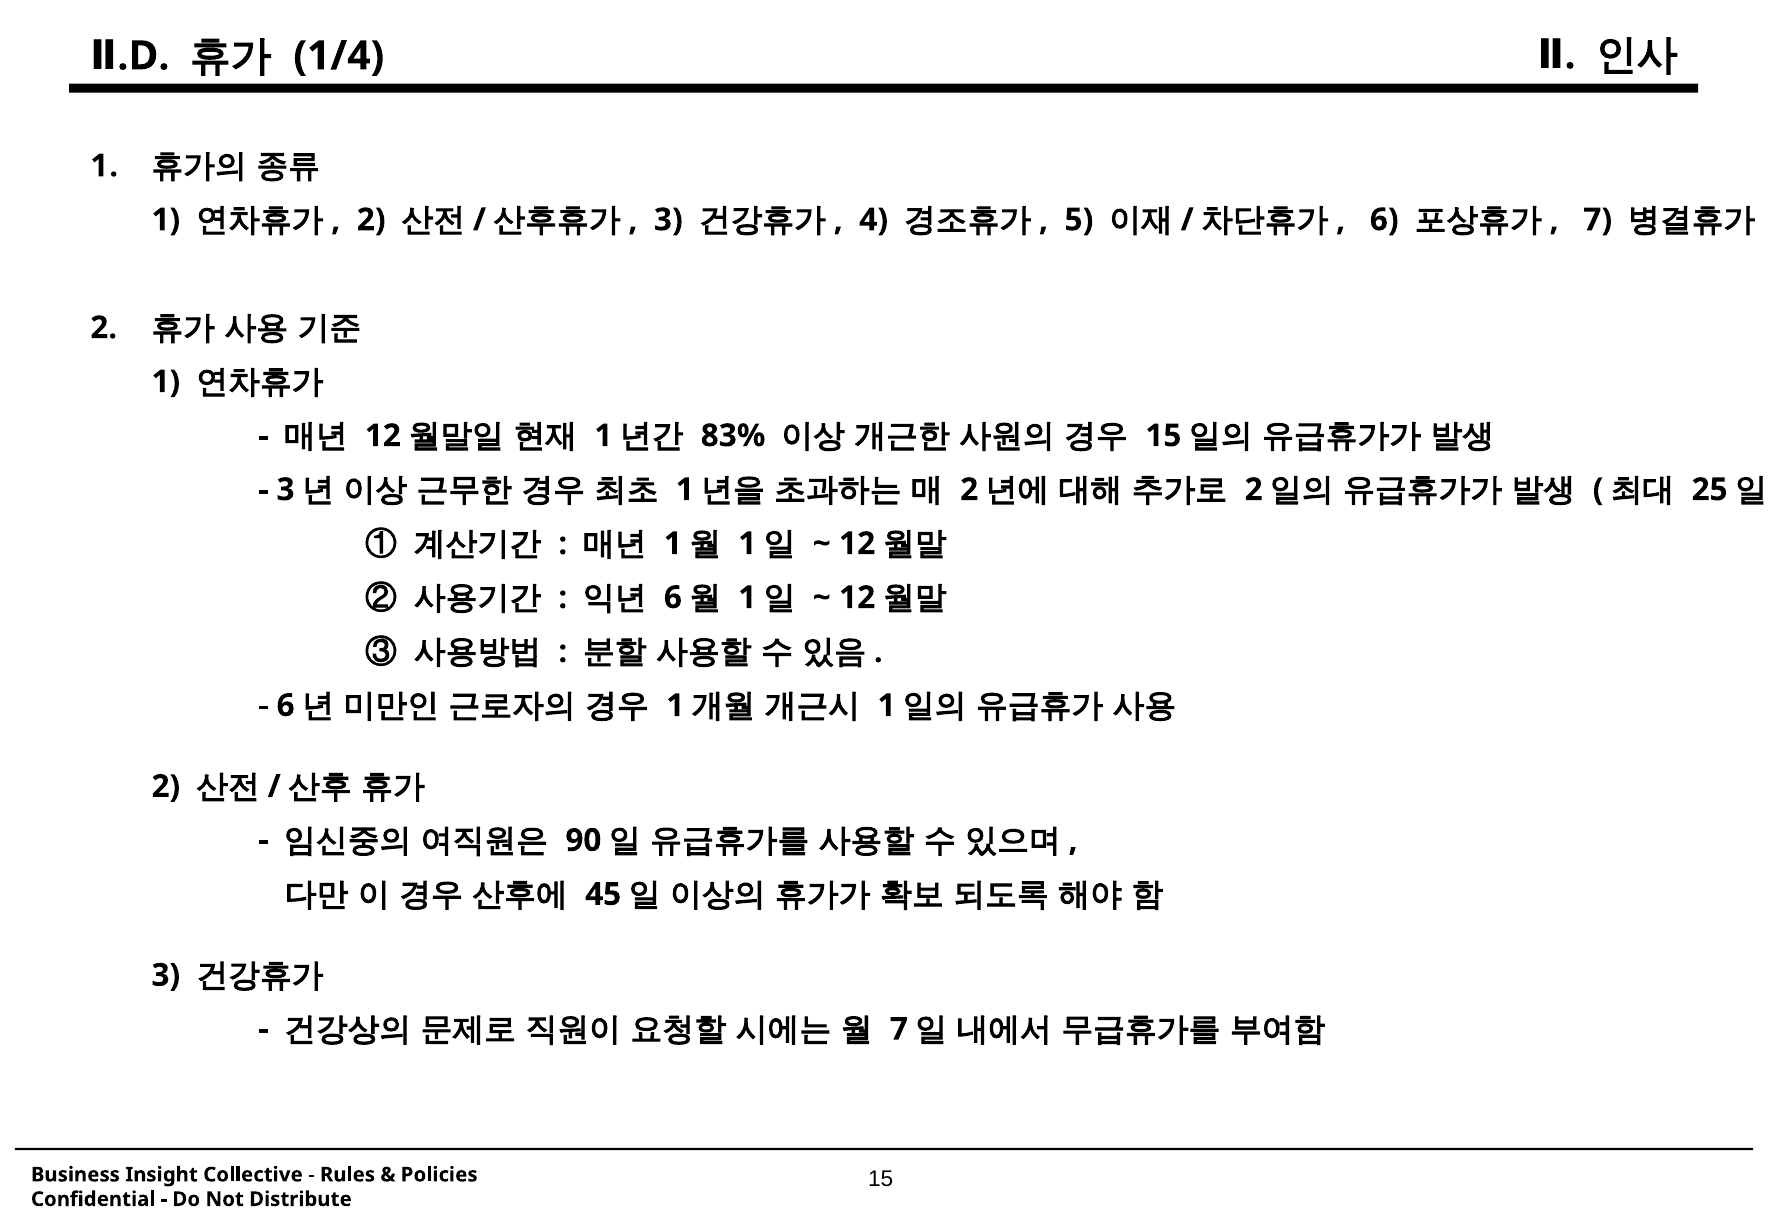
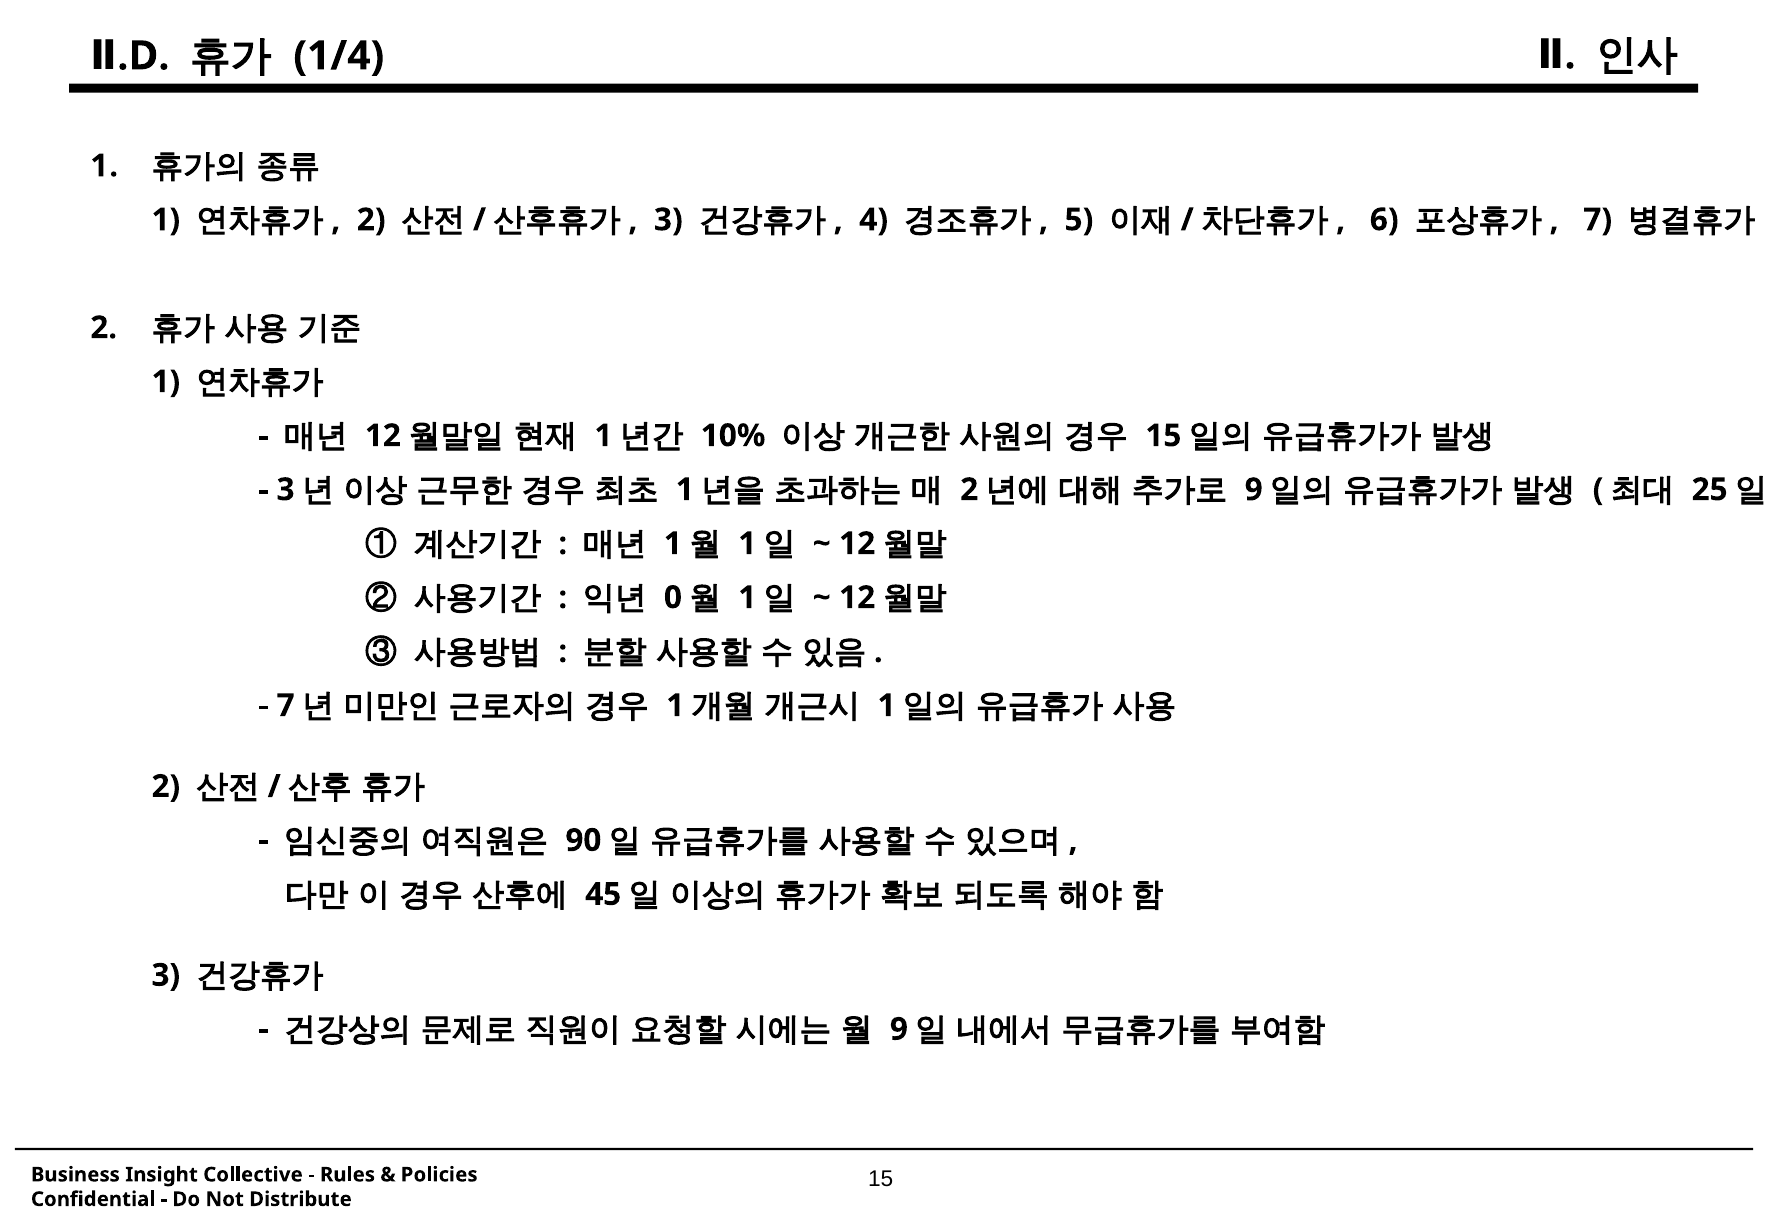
83%: 83% -> 10%
2 at (1254, 490): 2 -> 9
6 at (673, 598): 6 -> 0
6 at (286, 706): 6 -> 7
7 at (899, 1029): 7 -> 9
